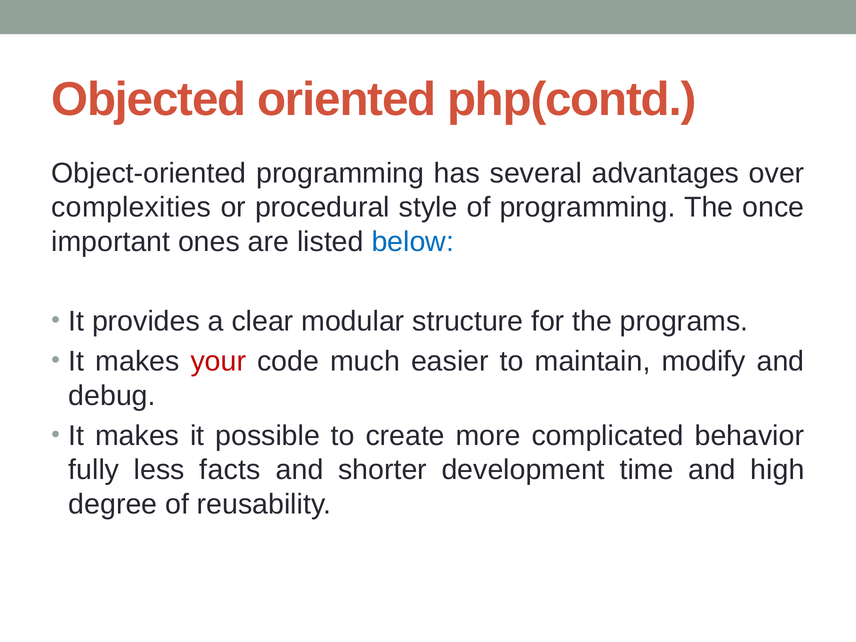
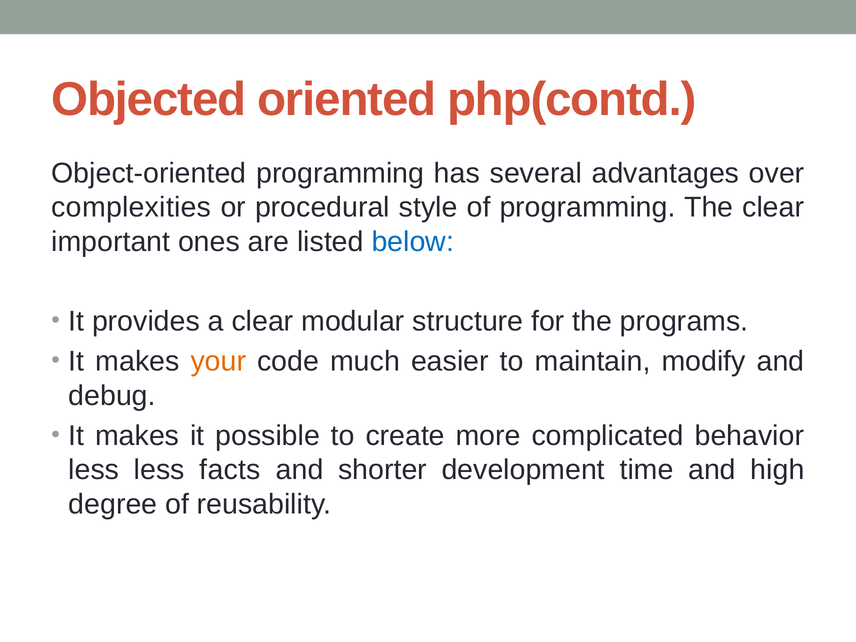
The once: once -> clear
your colour: red -> orange
fully at (94, 470): fully -> less
